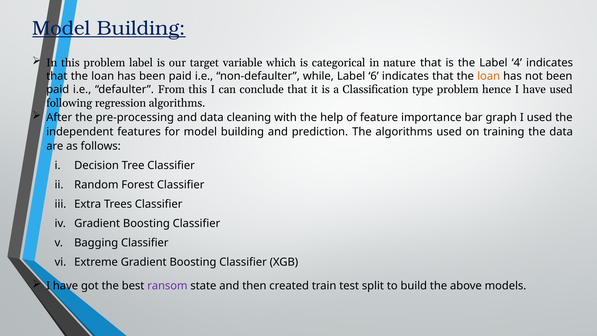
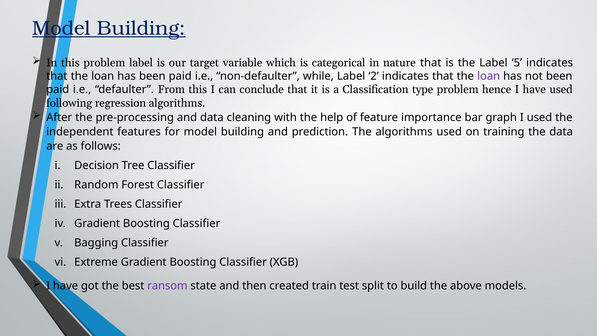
4: 4 -> 5
6: 6 -> 2
loan at (489, 76) colour: orange -> purple
